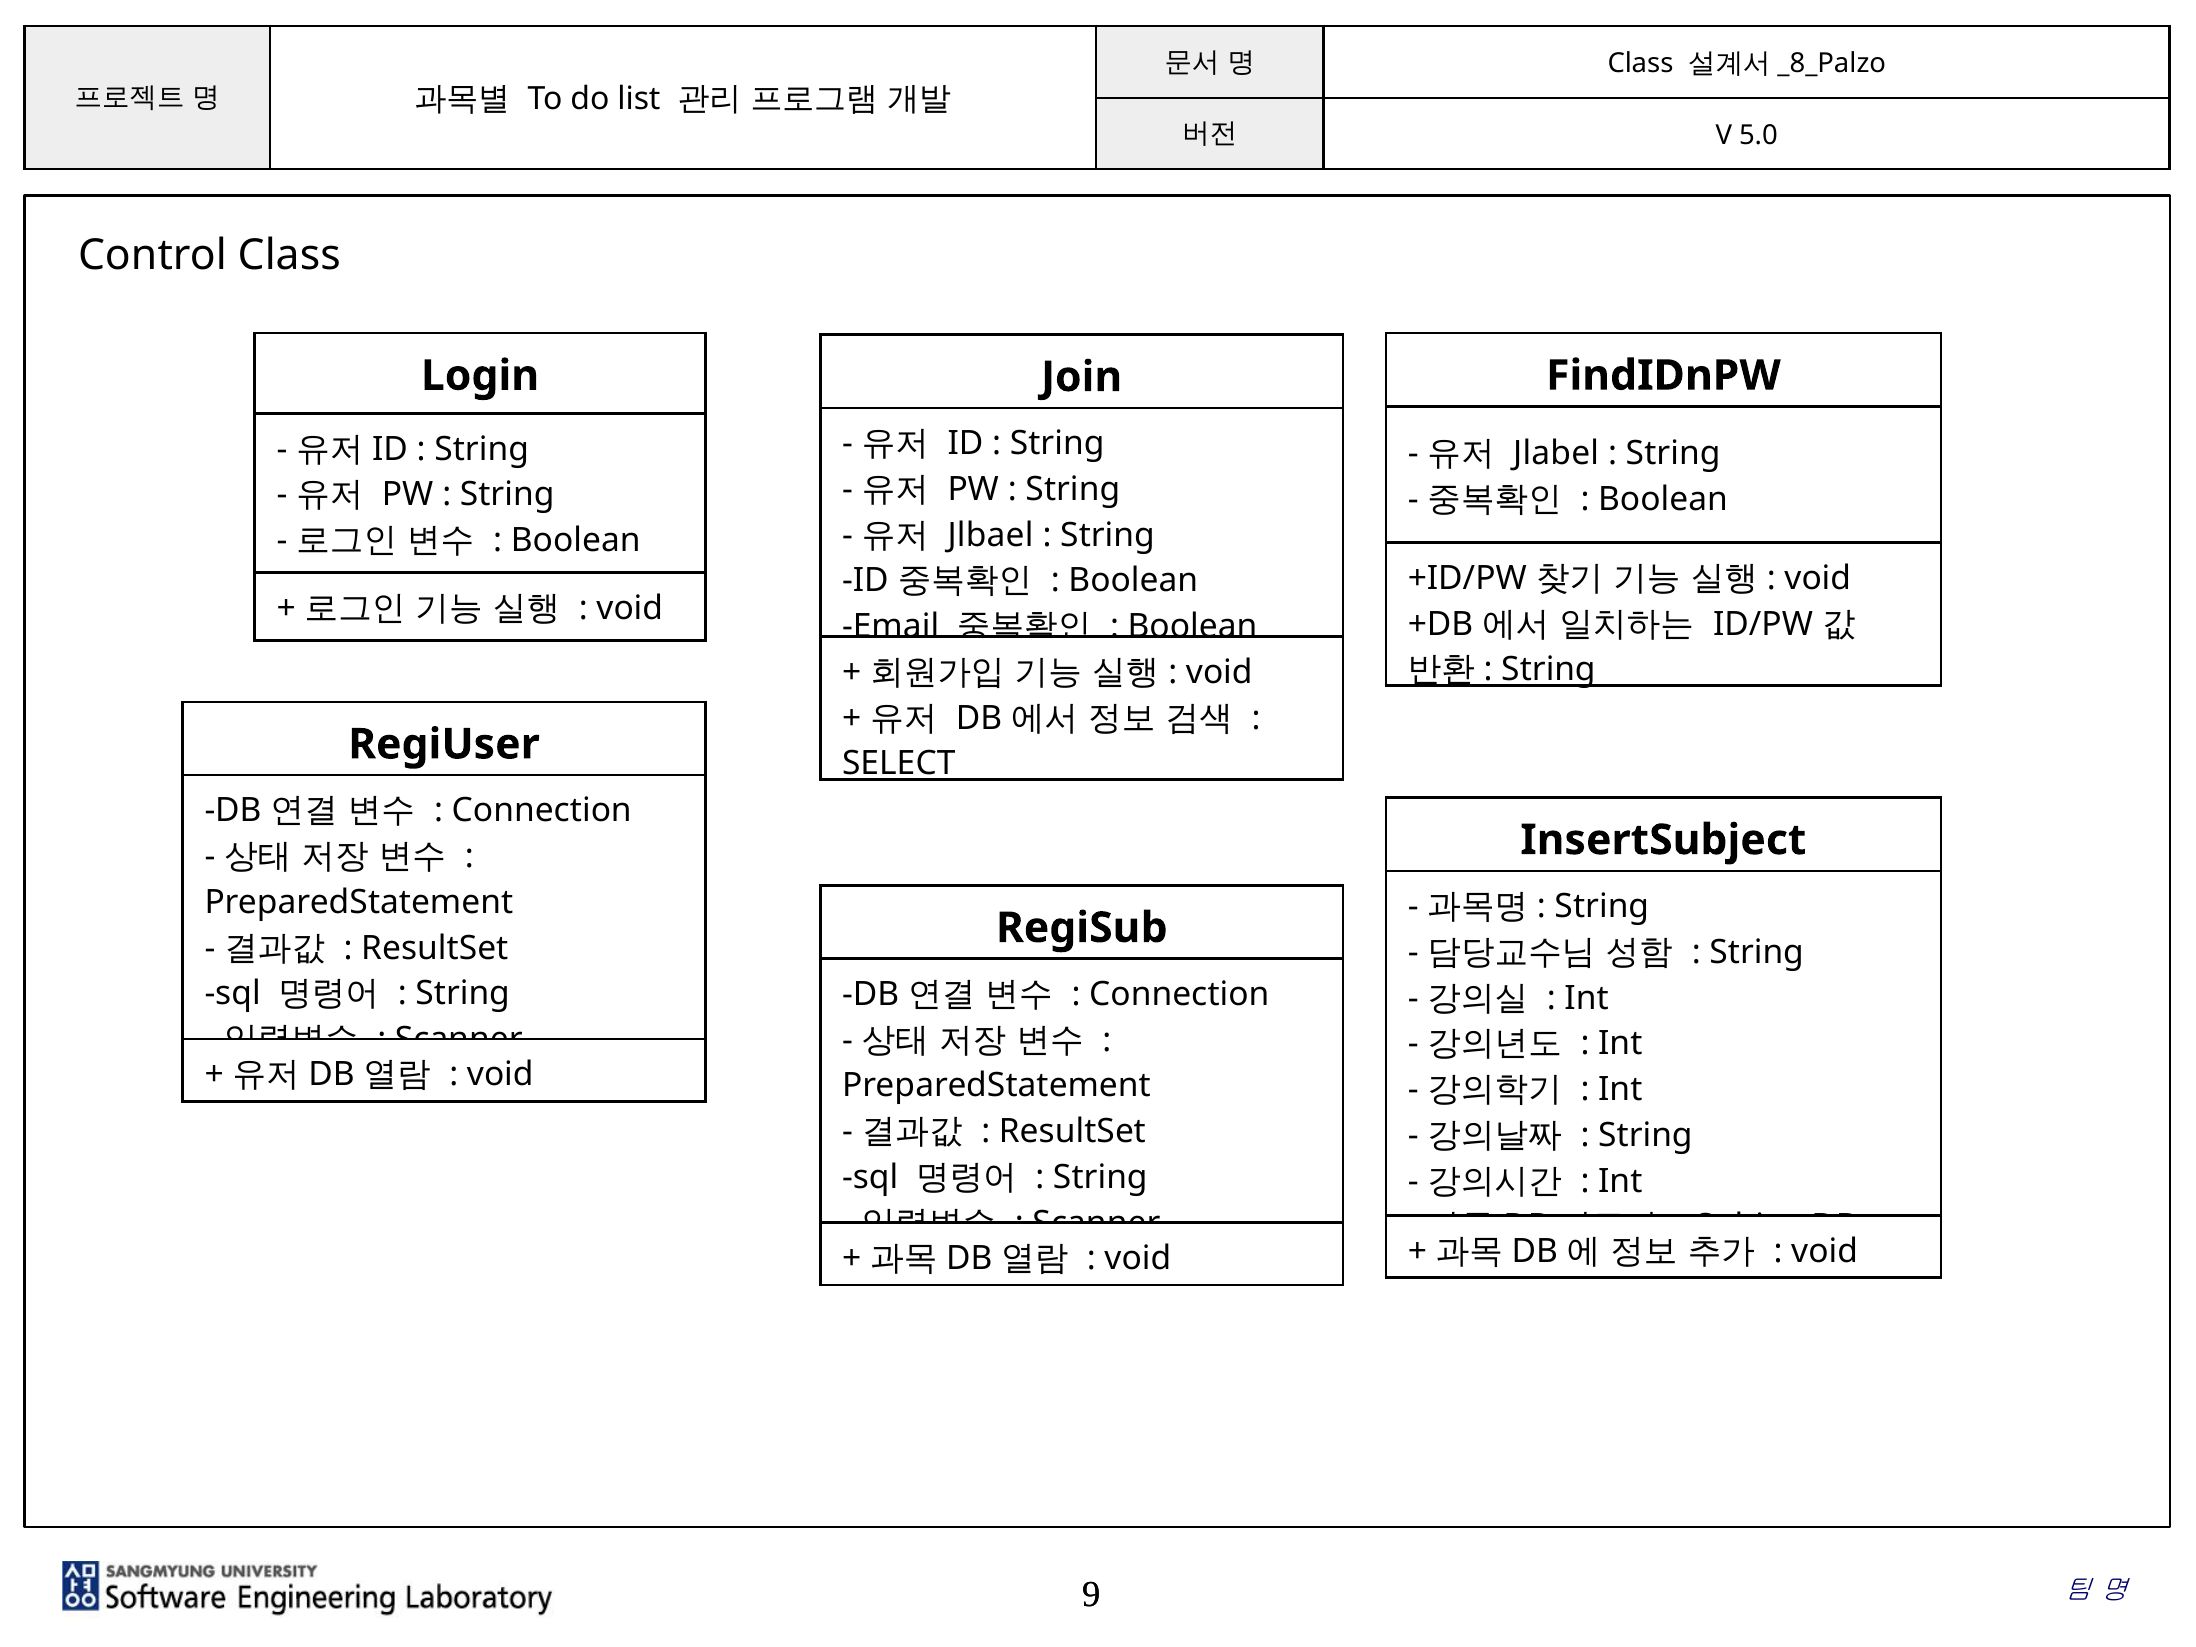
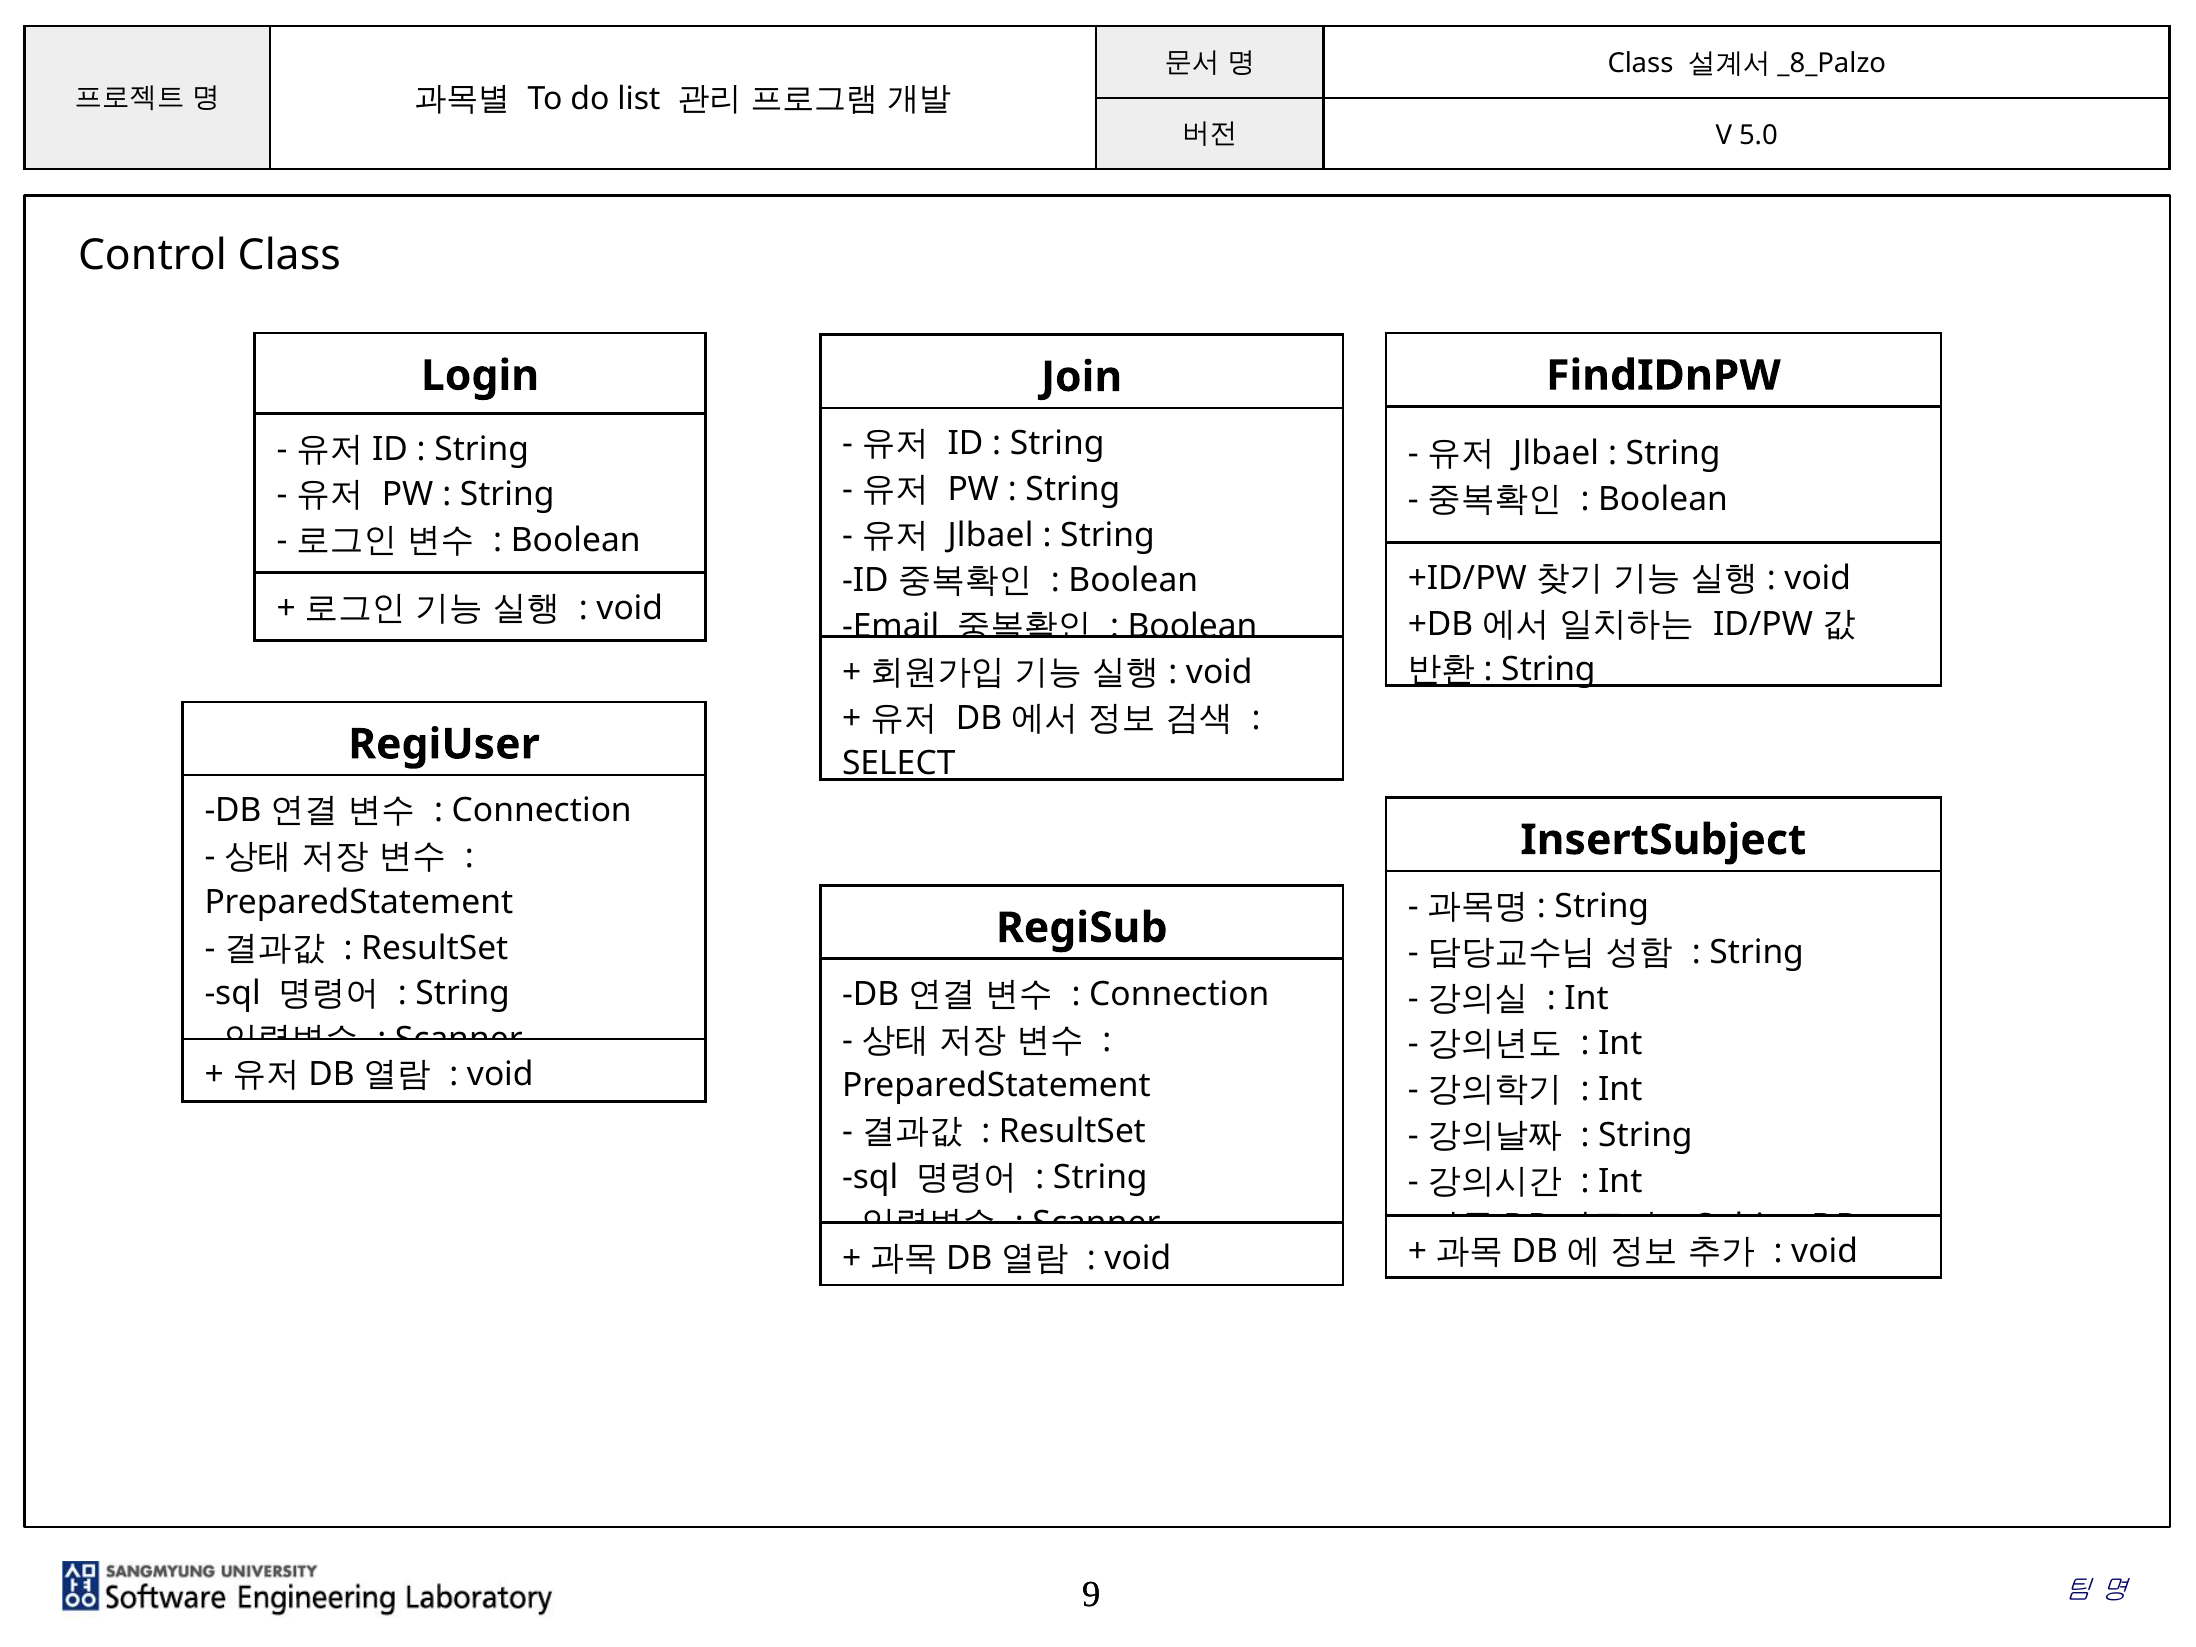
Jlabel at (1556, 454): Jlabel -> Jlbael
